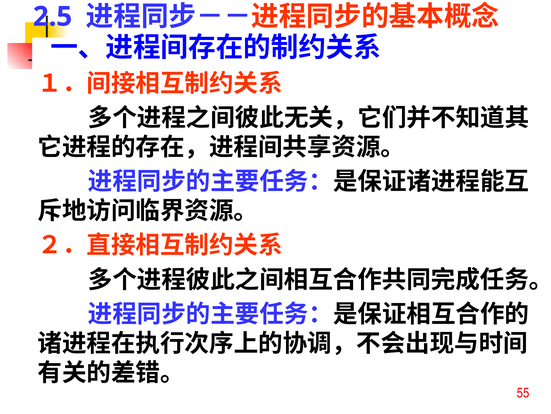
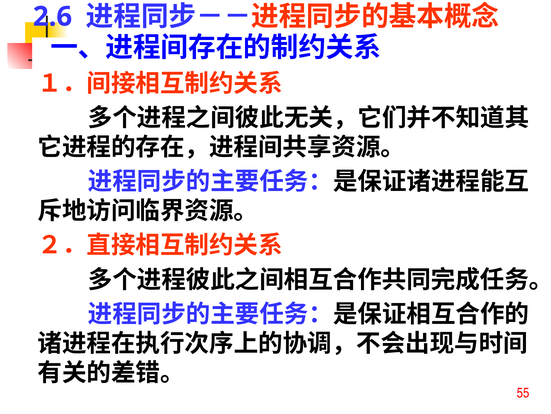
2.5: 2.5 -> 2.6
